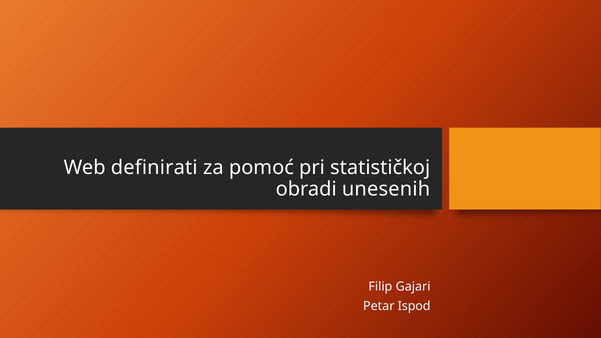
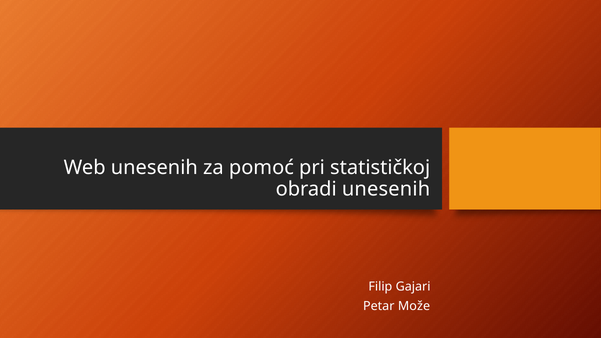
Web definirati: definirati -> unesenih
Ispod: Ispod -> Može
